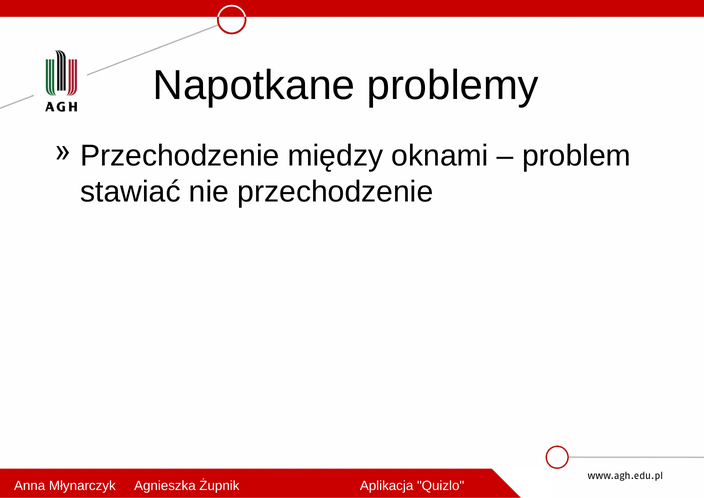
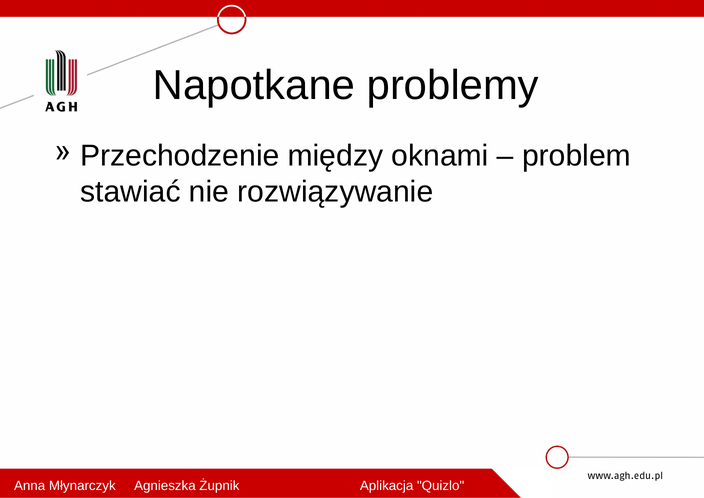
nie przechodzenie: przechodzenie -> rozwiązywanie
